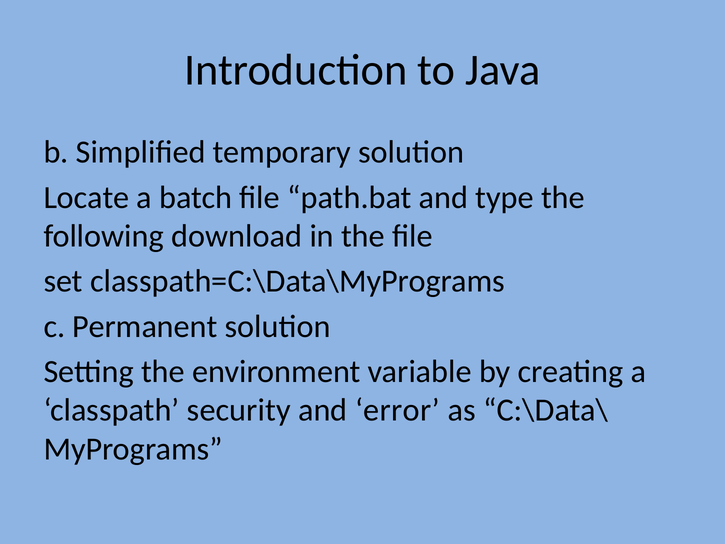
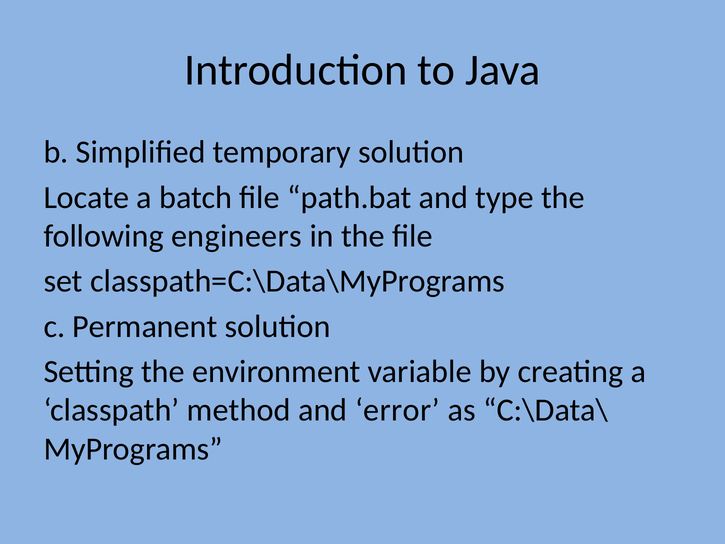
download: download -> engineers
security: security -> method
